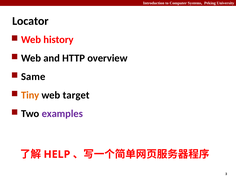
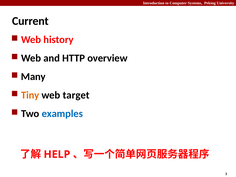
Locator: Locator -> Current
Same: Same -> Many
examples colour: purple -> blue
